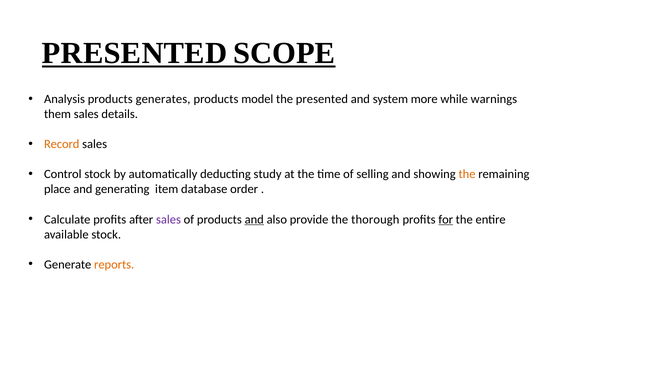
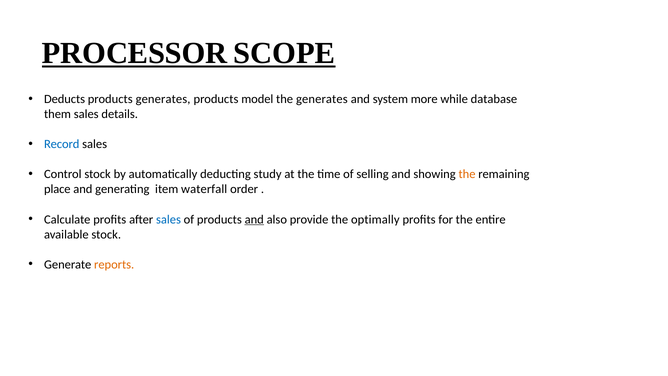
PRESENTED at (135, 53): PRESENTED -> PROCESSOR
Analysis: Analysis -> Deducts
the presented: presented -> generates
warnings: warnings -> database
Record colour: orange -> blue
database: database -> waterfall
sales at (168, 219) colour: purple -> blue
thorough: thorough -> optimally
for underline: present -> none
